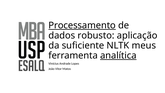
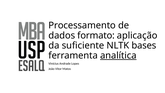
Processamento underline: present -> none
robusto: robusto -> formato
meus: meus -> bases
